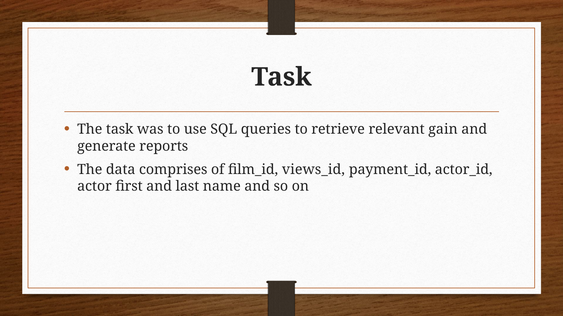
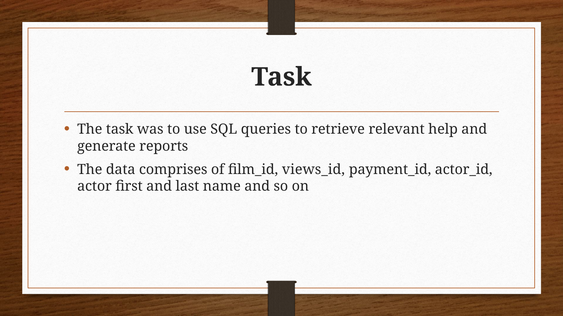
gain: gain -> help
